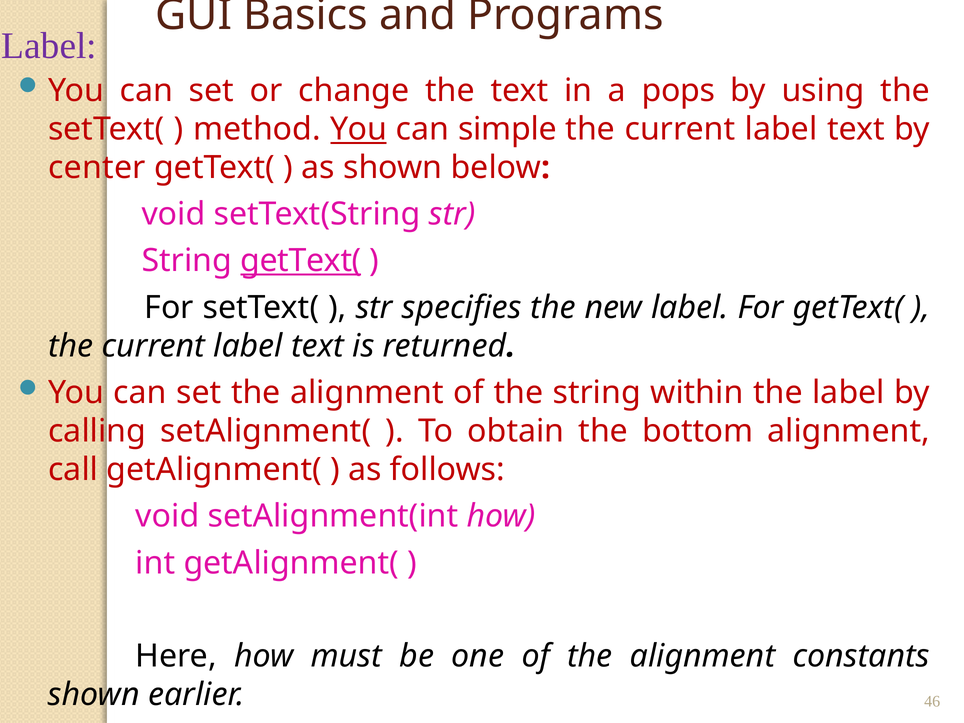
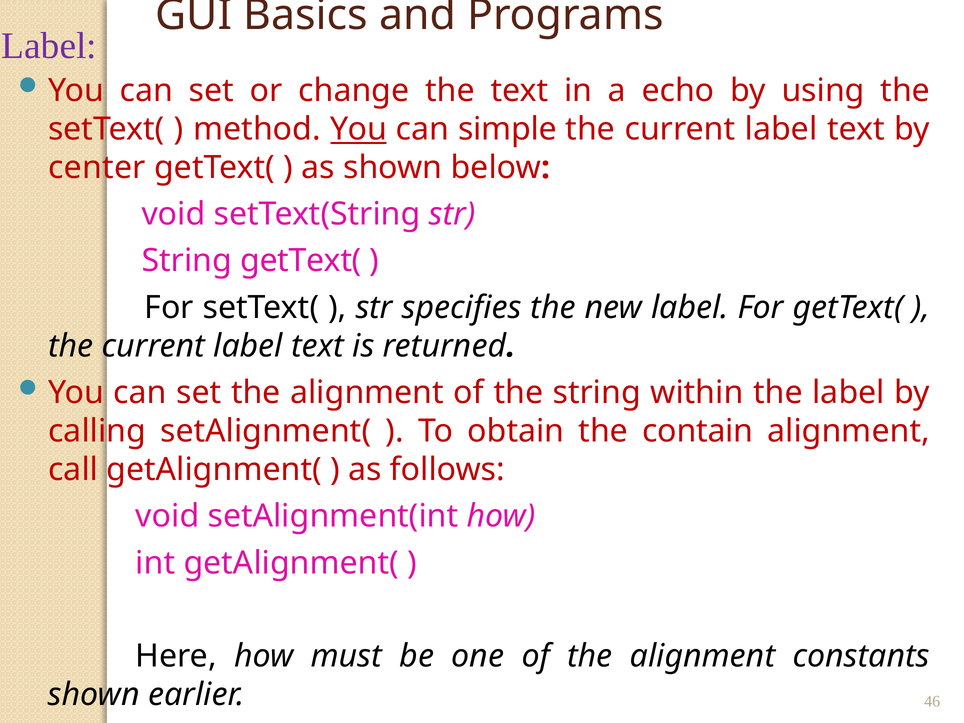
pops: pops -> echo
getText( at (301, 261) underline: present -> none
bottom: bottom -> contain
